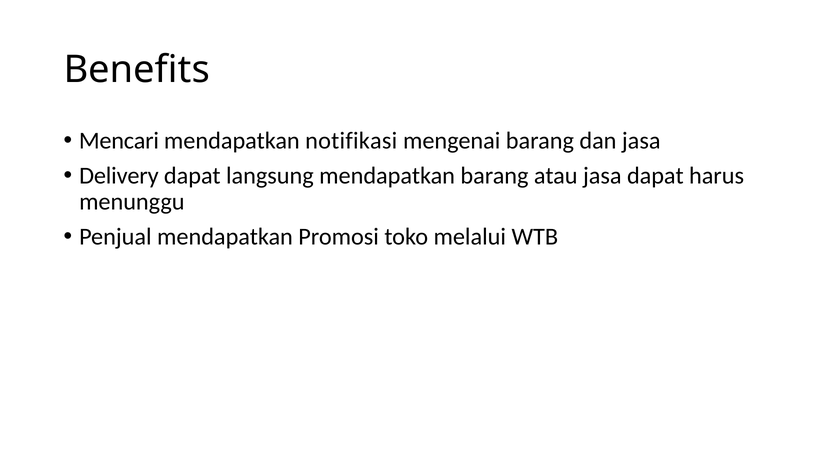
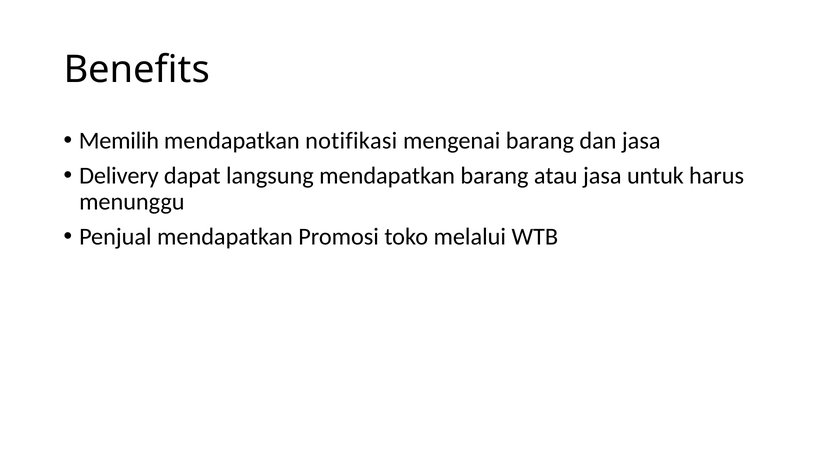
Mencari: Mencari -> Memilih
jasa dapat: dapat -> untuk
